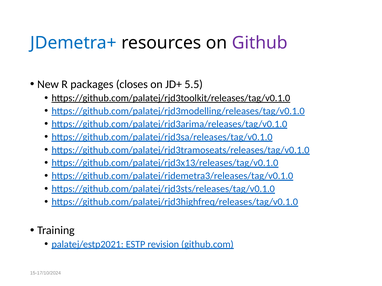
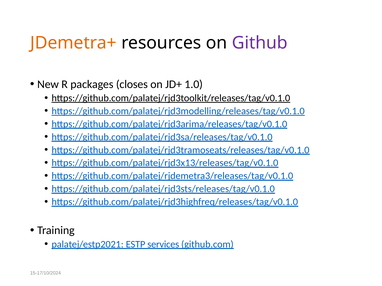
JDemetra+ colour: blue -> orange
5.5: 5.5 -> 1.0
revision: revision -> services
